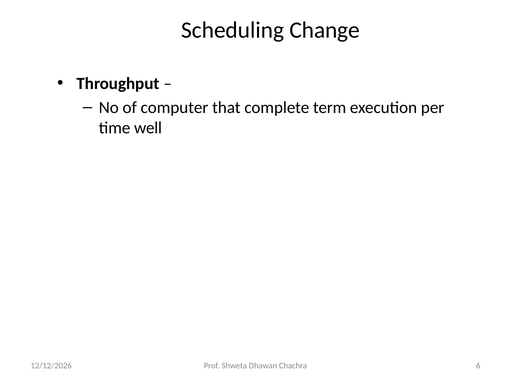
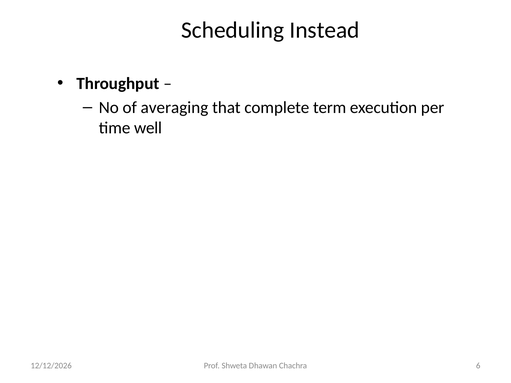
Change: Change -> Instead
computer: computer -> averaging
